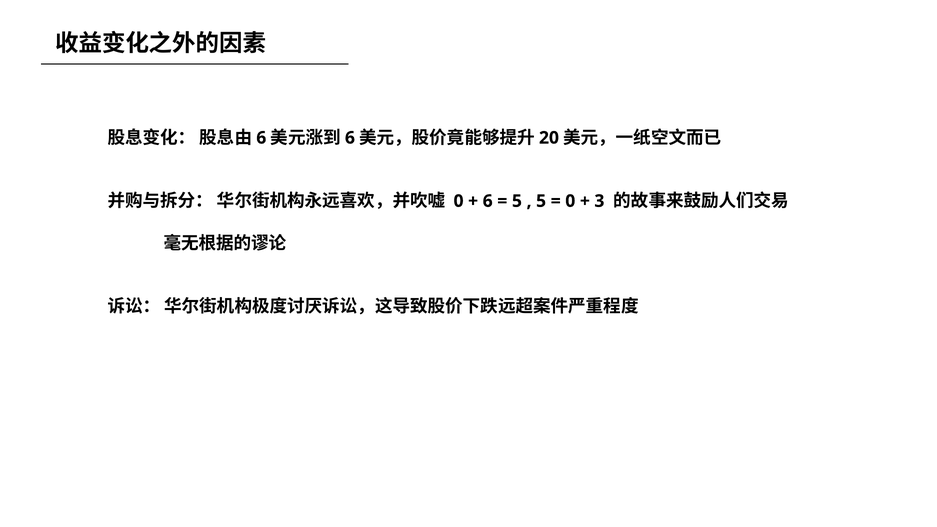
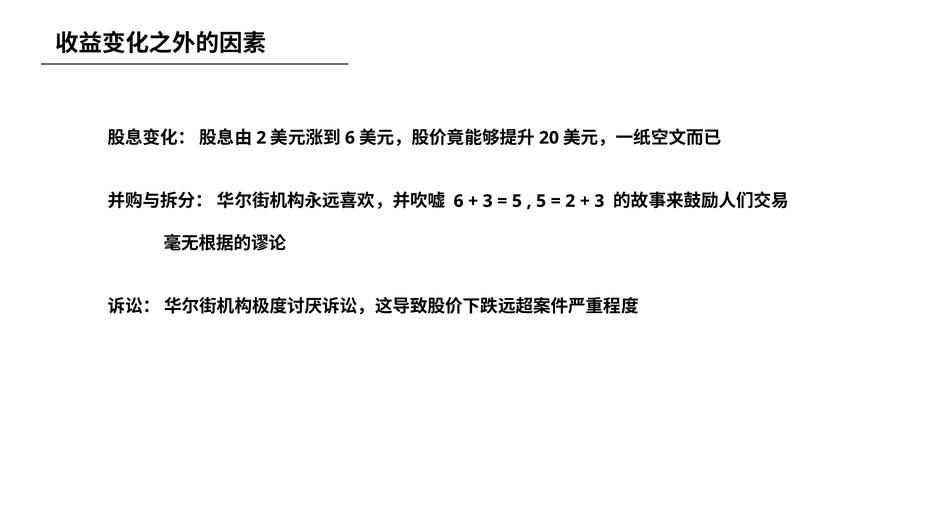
6 at (261, 138): 6 -> 2
0 at (459, 201): 0 -> 6
6 at (488, 201): 6 -> 3
0 at (570, 201): 0 -> 2
